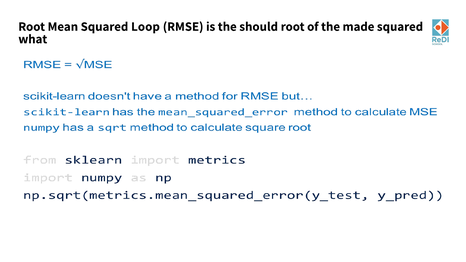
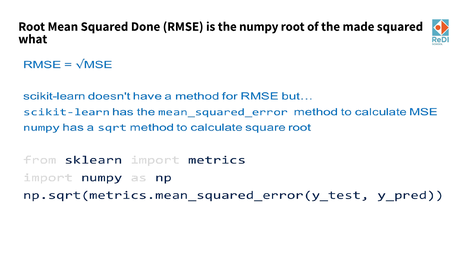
Loop: Loop -> Done
should: should -> numpy
